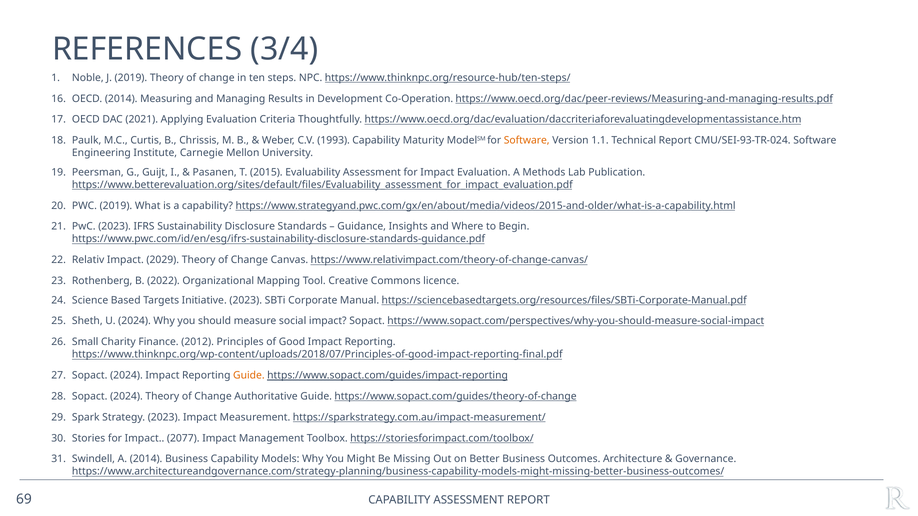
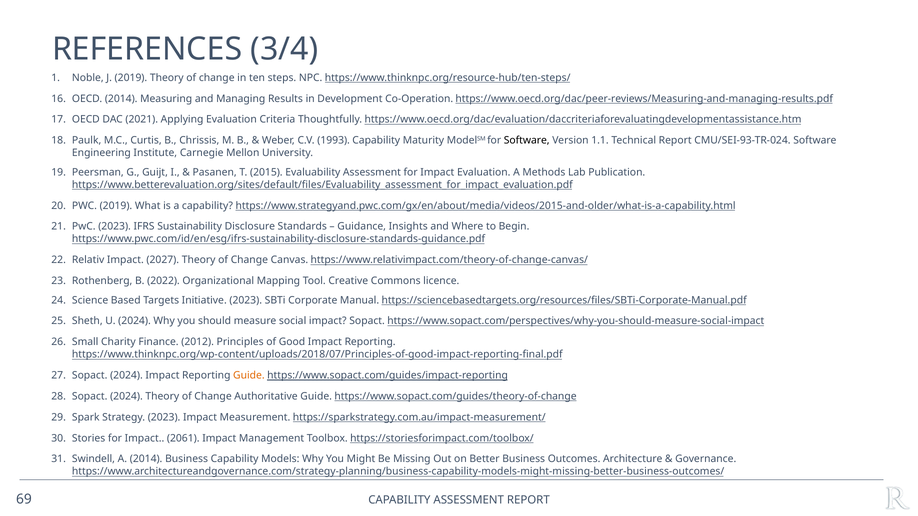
Software at (527, 141) colour: orange -> black
2029: 2029 -> 2027
2077: 2077 -> 2061
